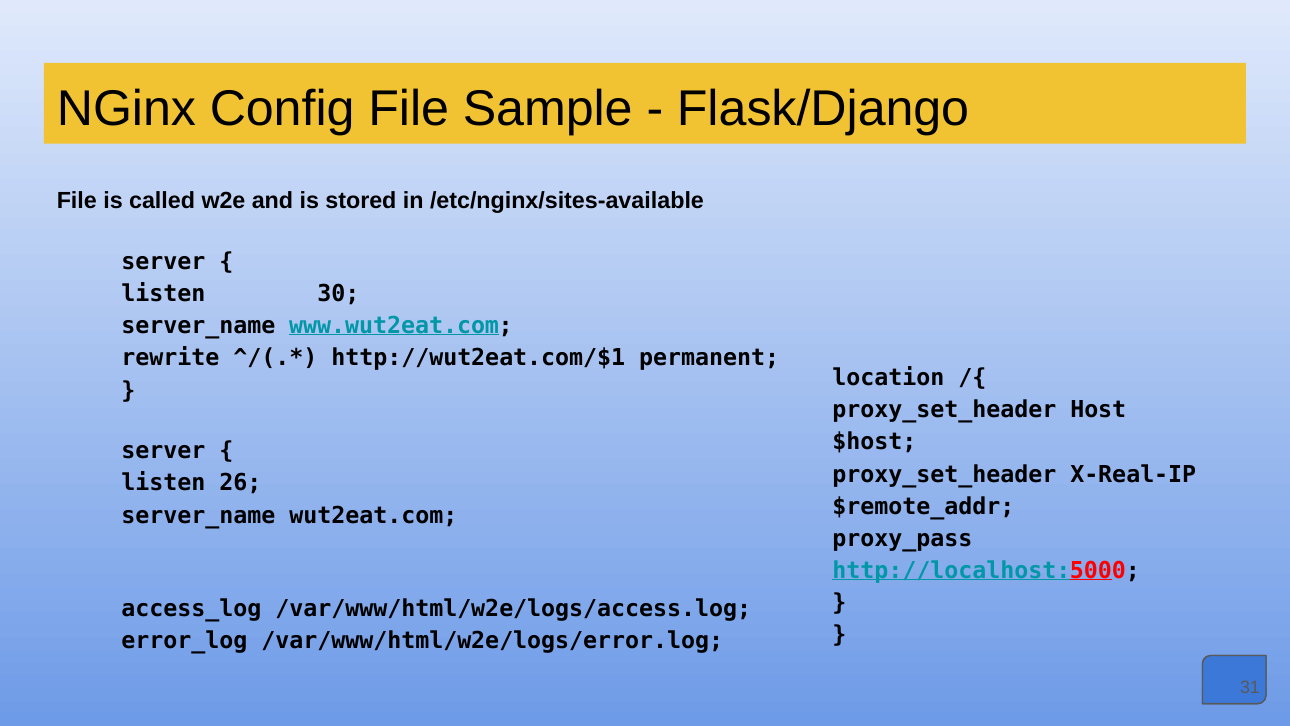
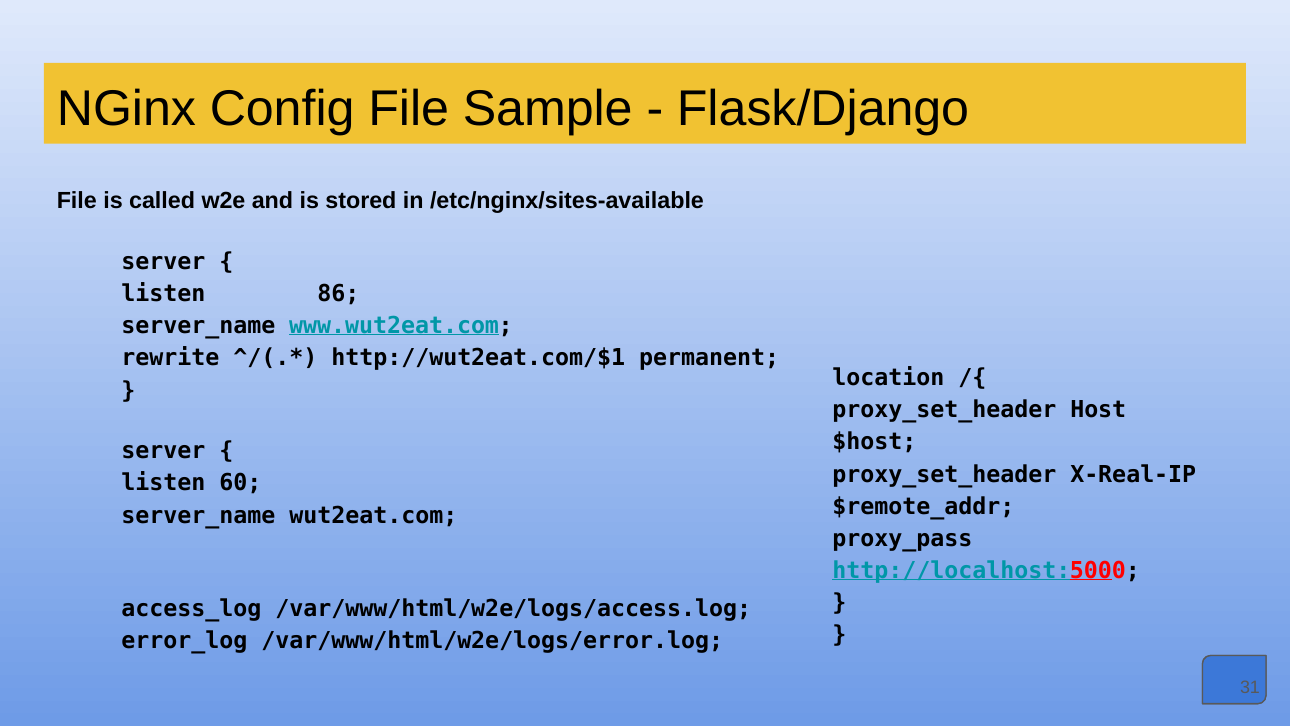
30: 30 -> 86
26: 26 -> 60
